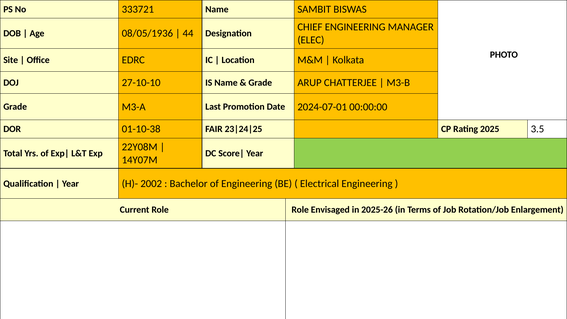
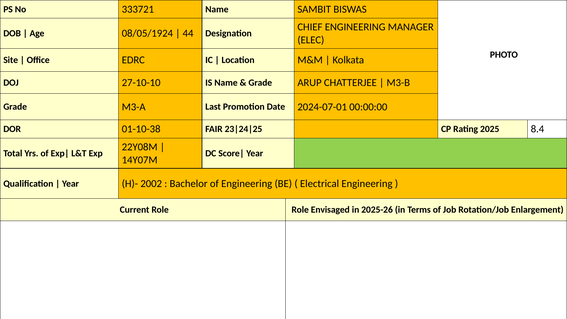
08/05/1936: 08/05/1936 -> 08/05/1924
3.5: 3.5 -> 8.4
